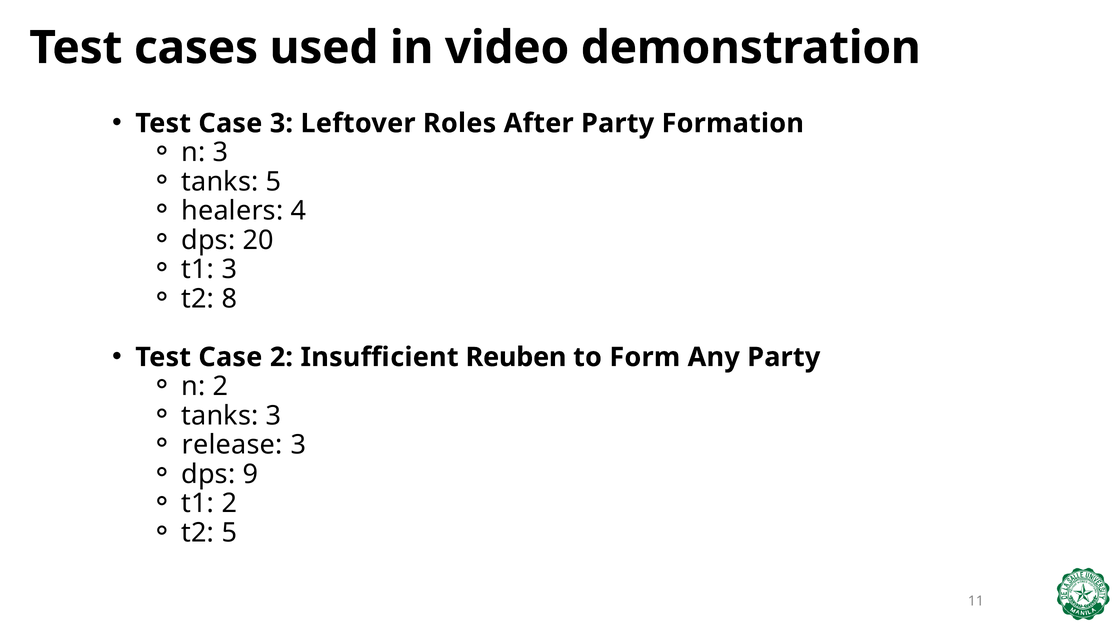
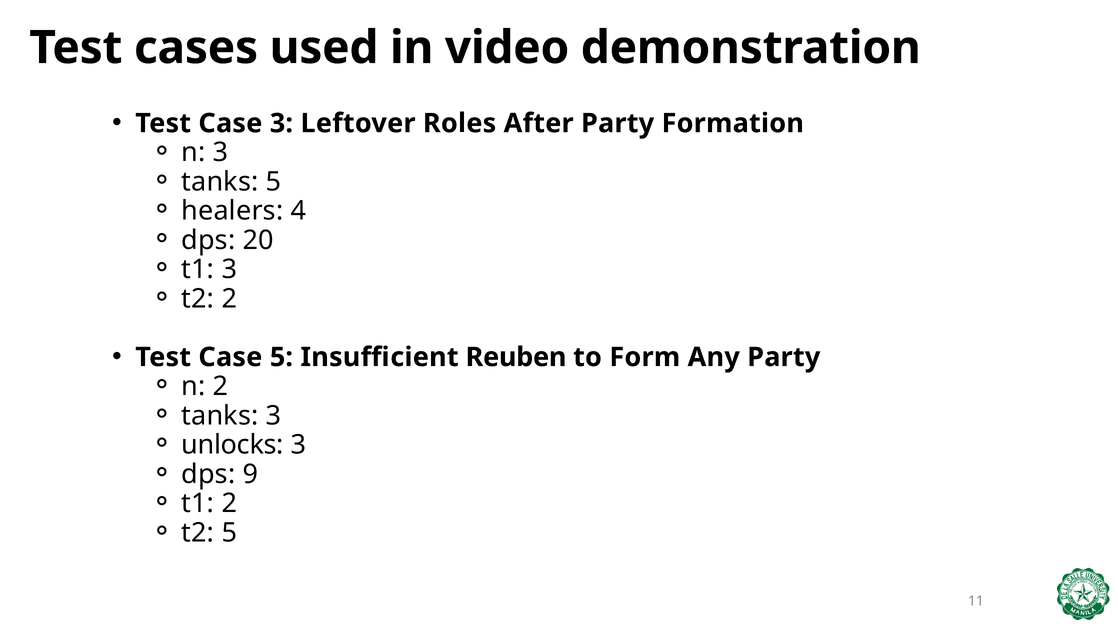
t2 8: 8 -> 2
Case 2: 2 -> 5
release: release -> unlocks
